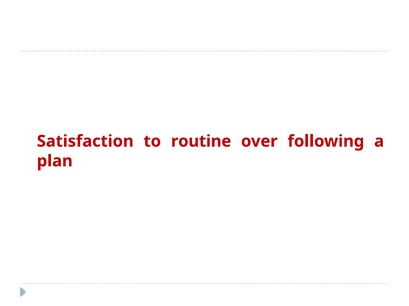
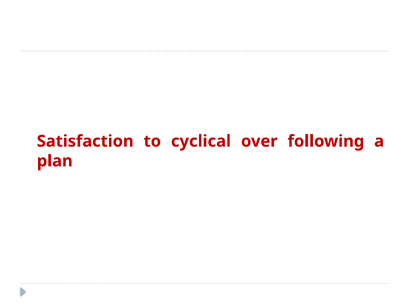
routine: routine -> cyclical
